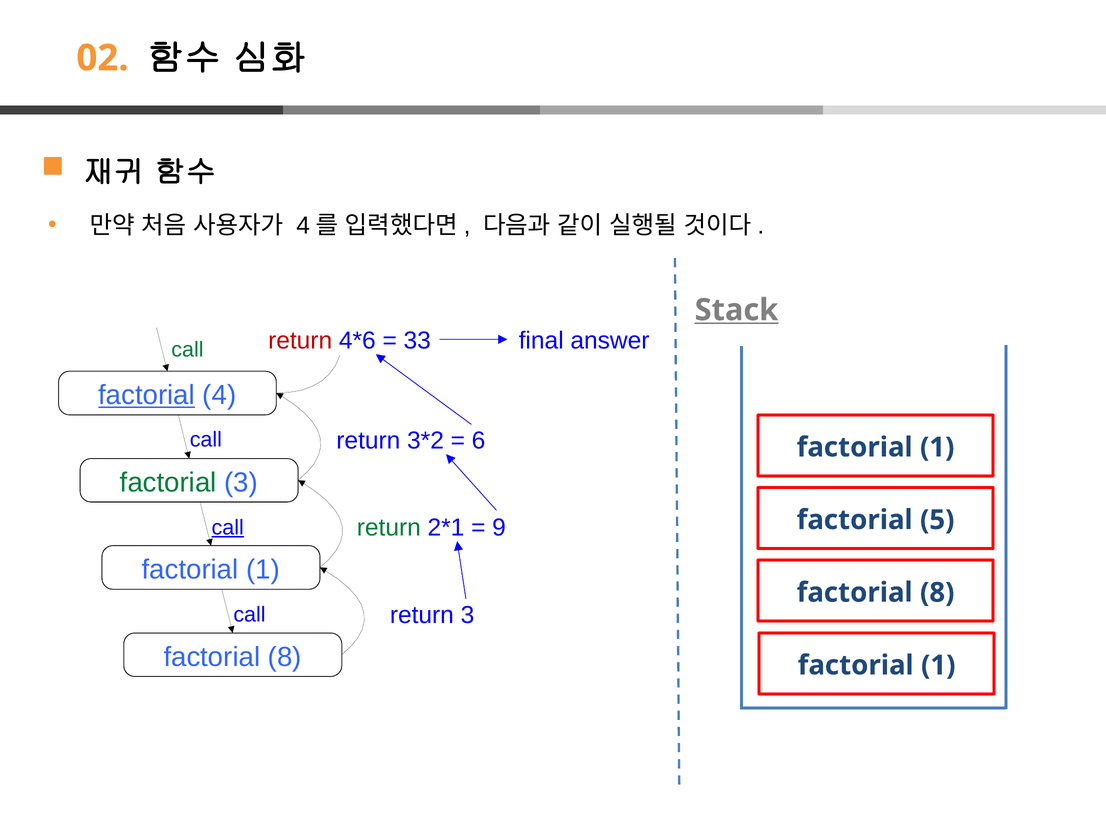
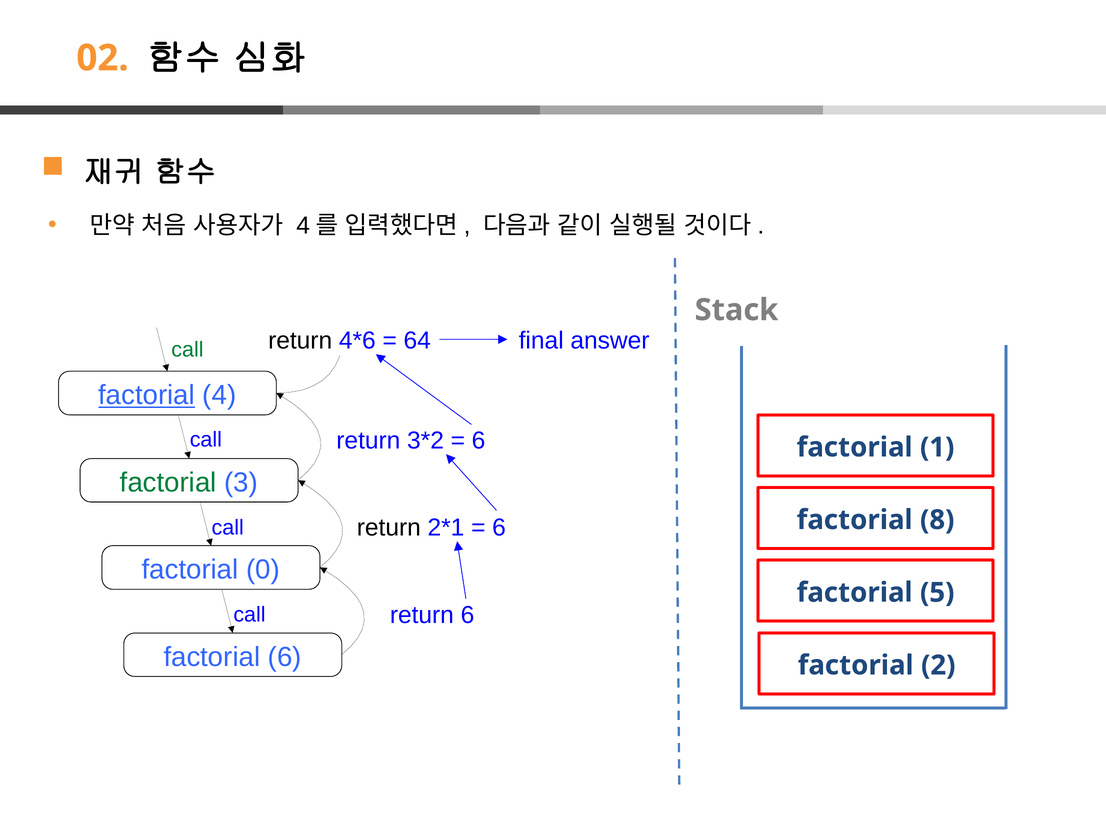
Stack underline: present -> none
return at (300, 341) colour: red -> black
33: 33 -> 64
5: 5 -> 8
return at (389, 528) colour: green -> black
9 at (499, 528): 9 -> 6
call at (228, 527) underline: present -> none
1 at (263, 569): 1 -> 0
8 at (937, 592): 8 -> 5
return 3: 3 -> 6
8 at (285, 657): 8 -> 6
1 at (938, 665): 1 -> 2
